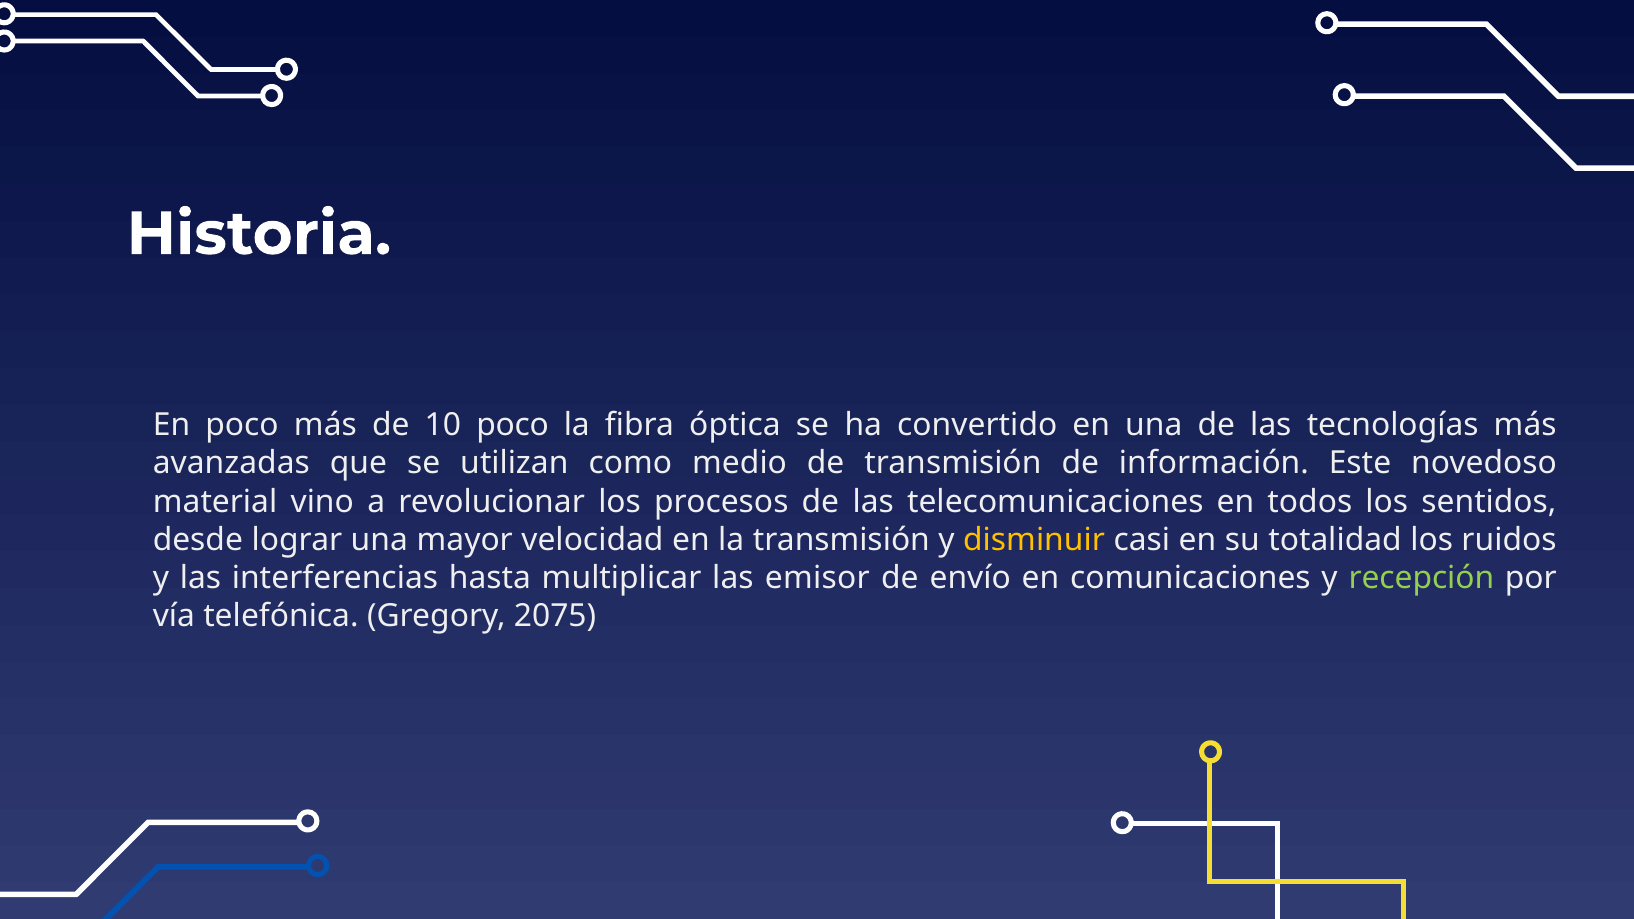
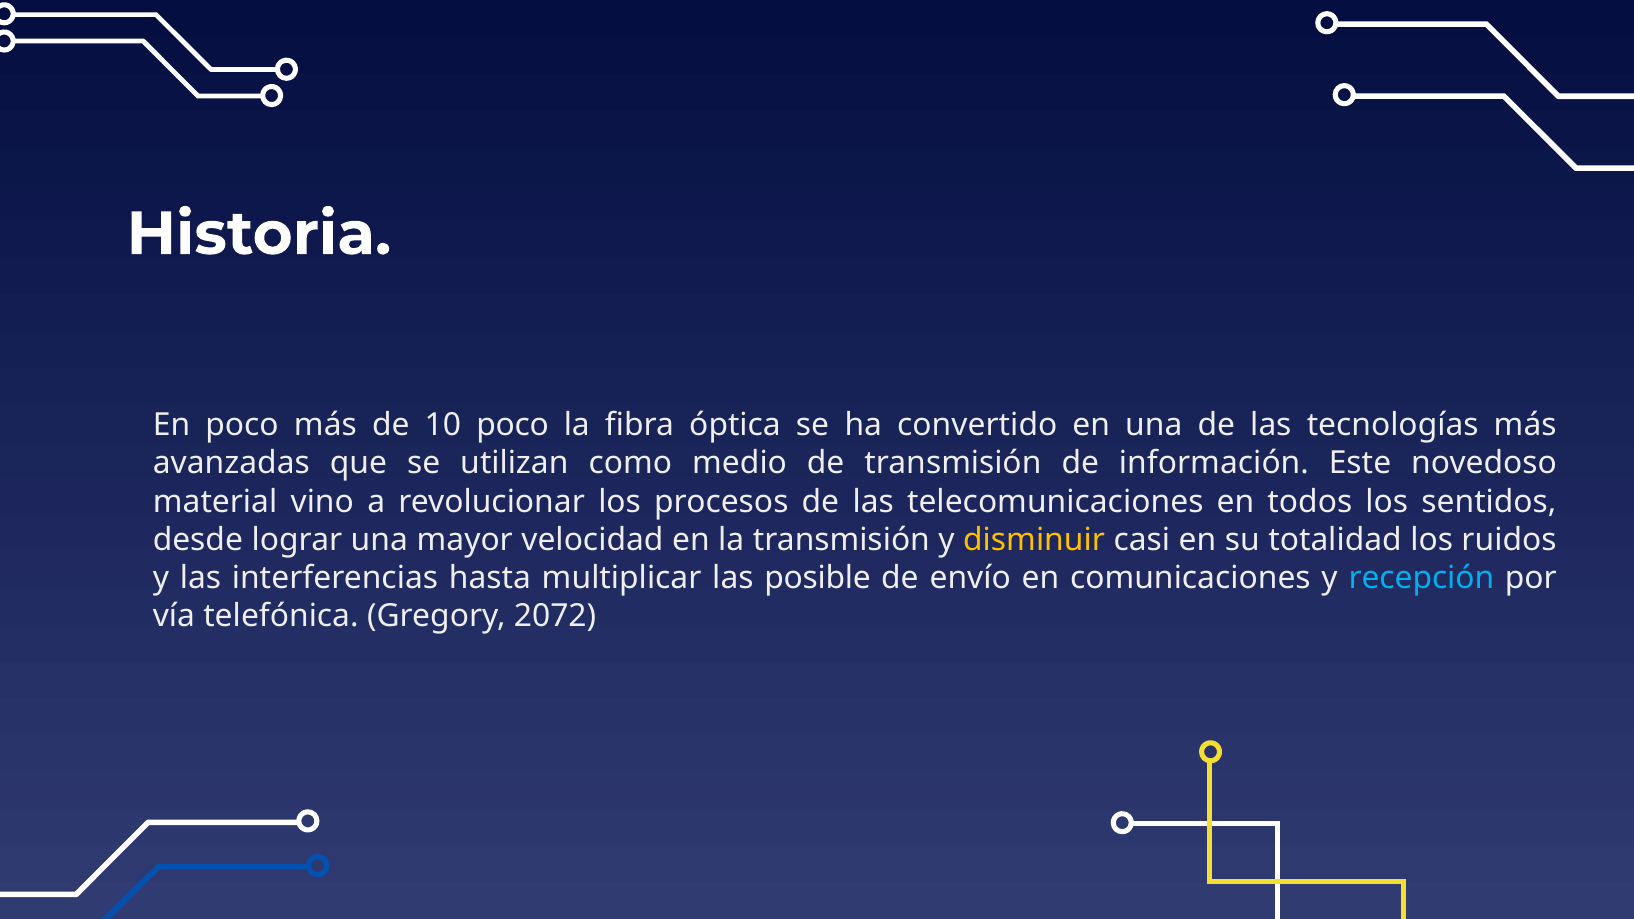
emisor: emisor -> posible
recepción colour: light green -> light blue
2075: 2075 -> 2072
